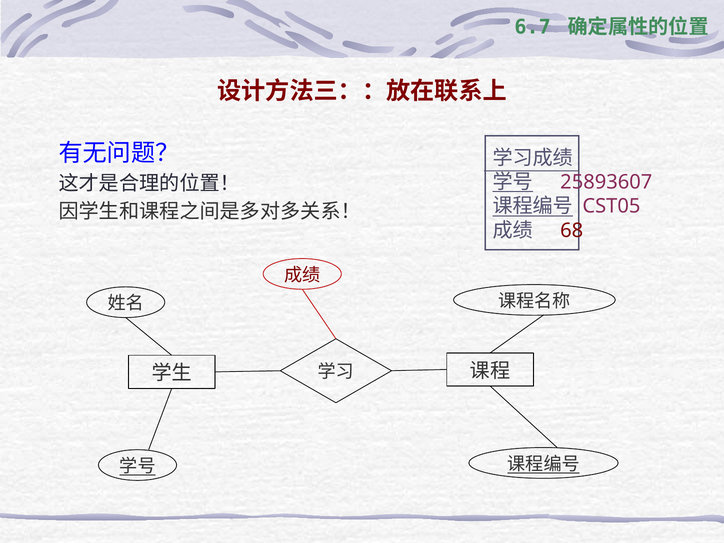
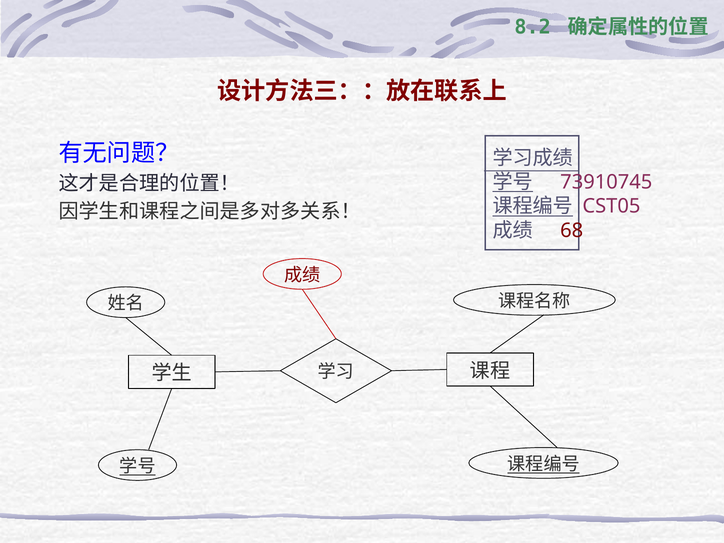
6.7: 6.7 -> 8.2
25893607: 25893607 -> 73910745
